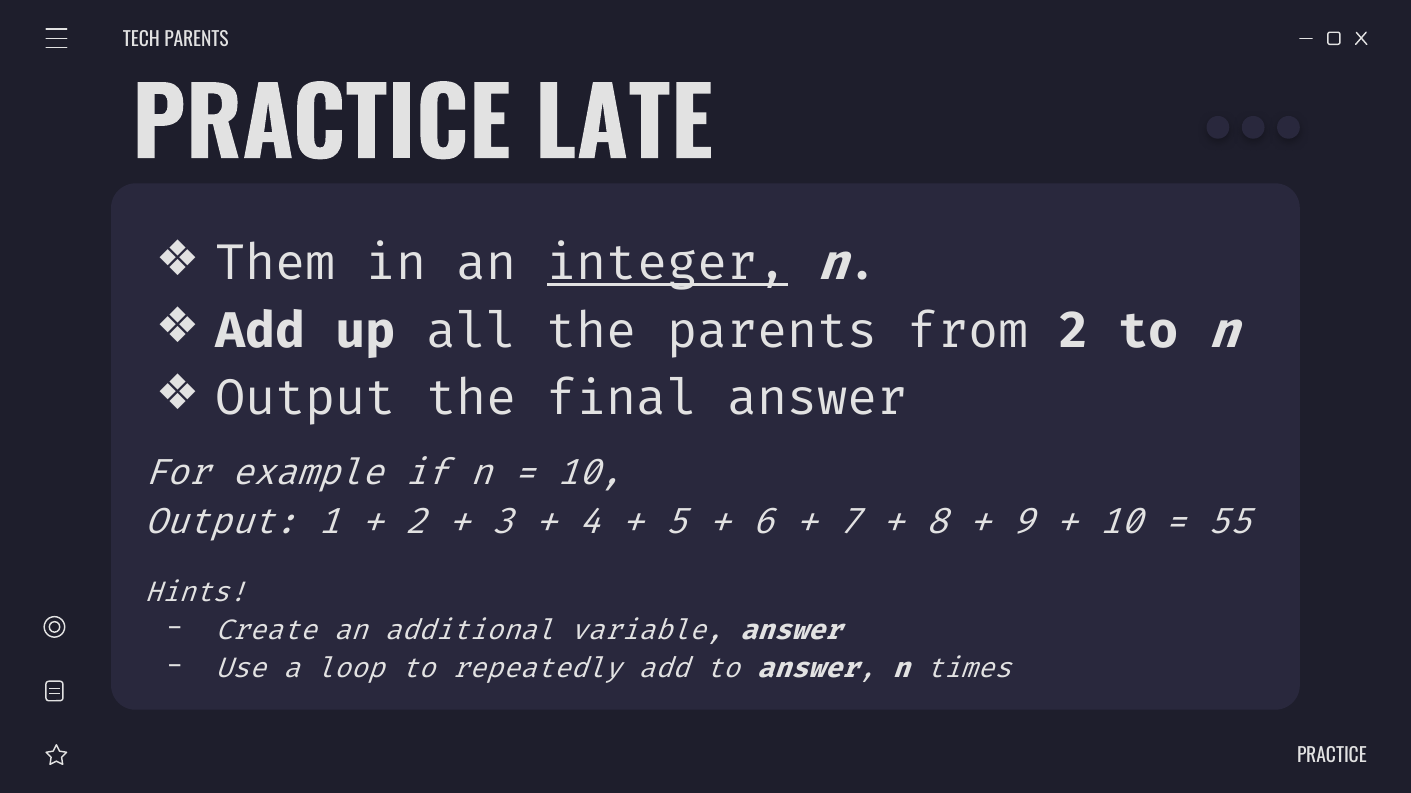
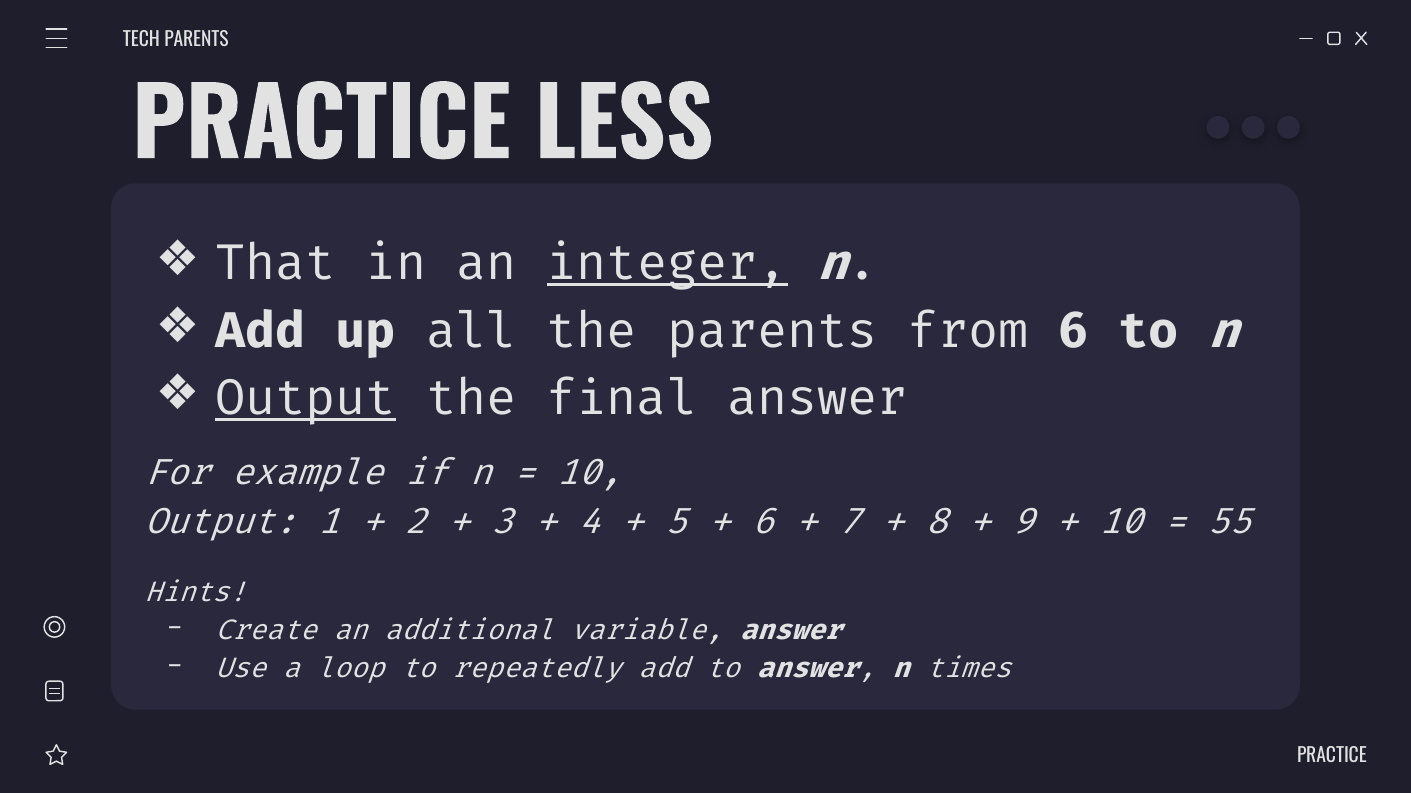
LATE: LATE -> LESS
Them: Them -> That
from 2: 2 -> 6
Output at (306, 399) underline: none -> present
